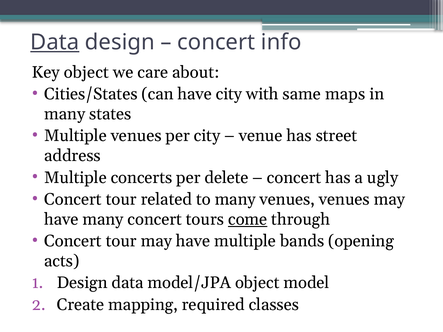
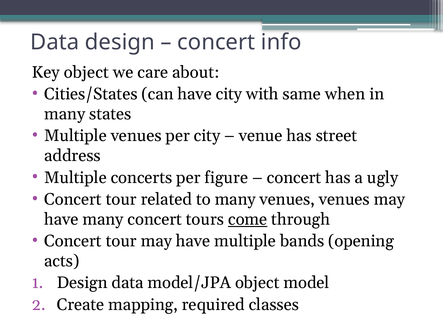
Data at (55, 42) underline: present -> none
maps: maps -> when
delete: delete -> figure
